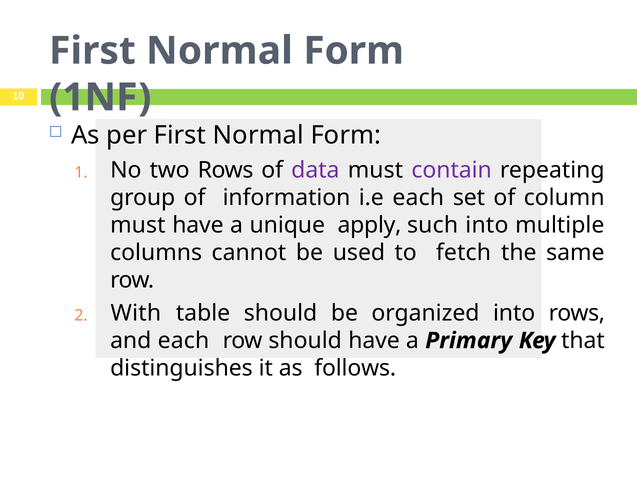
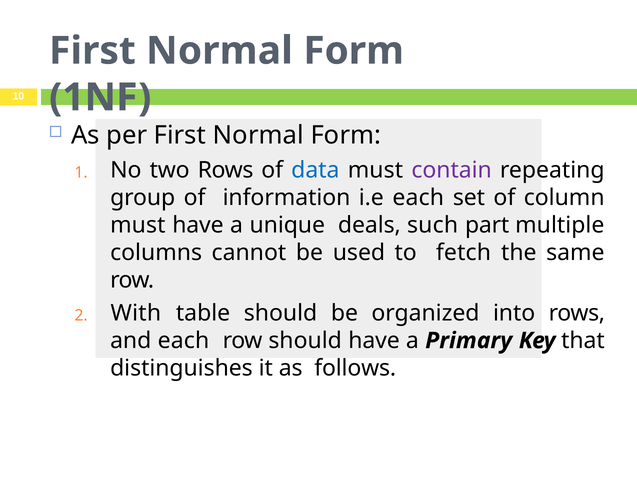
data colour: purple -> blue
apply: apply -> deals
such into: into -> part
